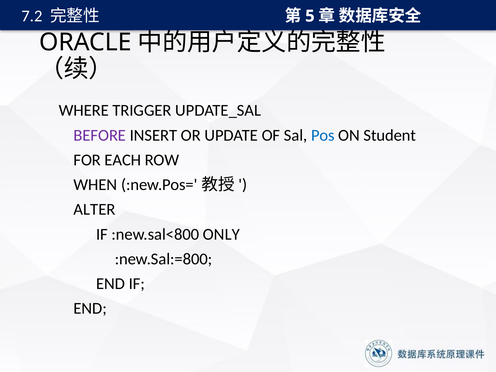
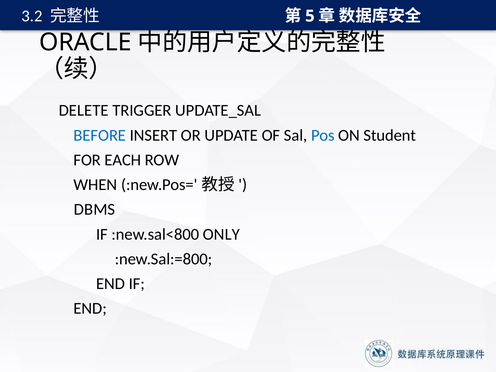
7.2: 7.2 -> 3.2
WHERE: WHERE -> DELETE
BEFORE colour: purple -> blue
ALTER: ALTER -> DBMS
